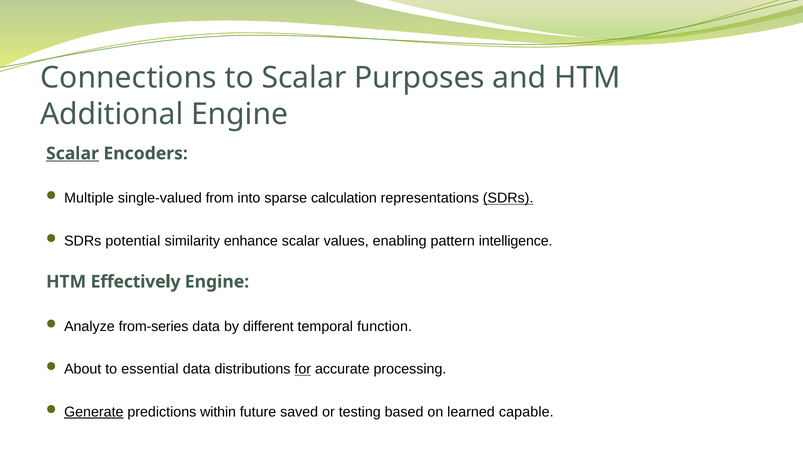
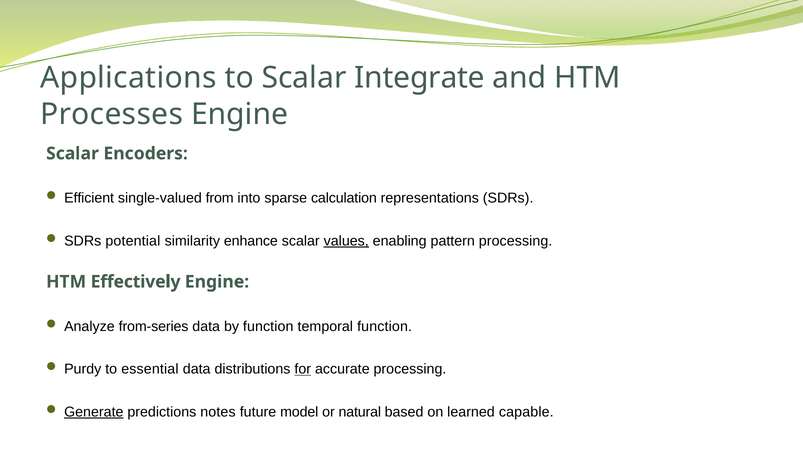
Connections: Connections -> Applications
Purposes: Purposes -> Integrate
Additional: Additional -> Processes
Scalar at (72, 153) underline: present -> none
Multiple: Multiple -> Efficient
SDRs at (508, 198) underline: present -> none
values underline: none -> present
pattern intelligence: intelligence -> processing
by different: different -> function
About: About -> Purdy
within: within -> notes
saved: saved -> model
testing: testing -> natural
